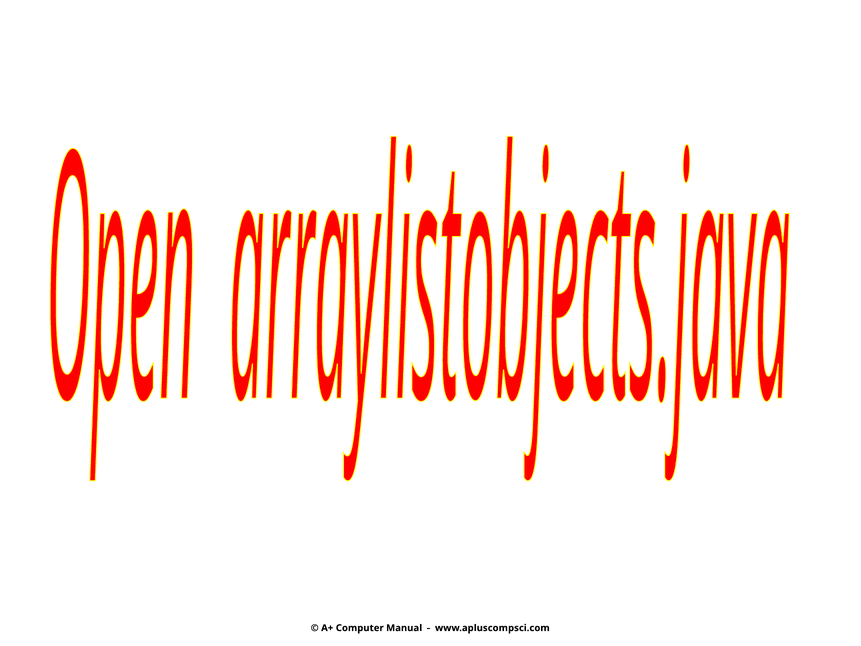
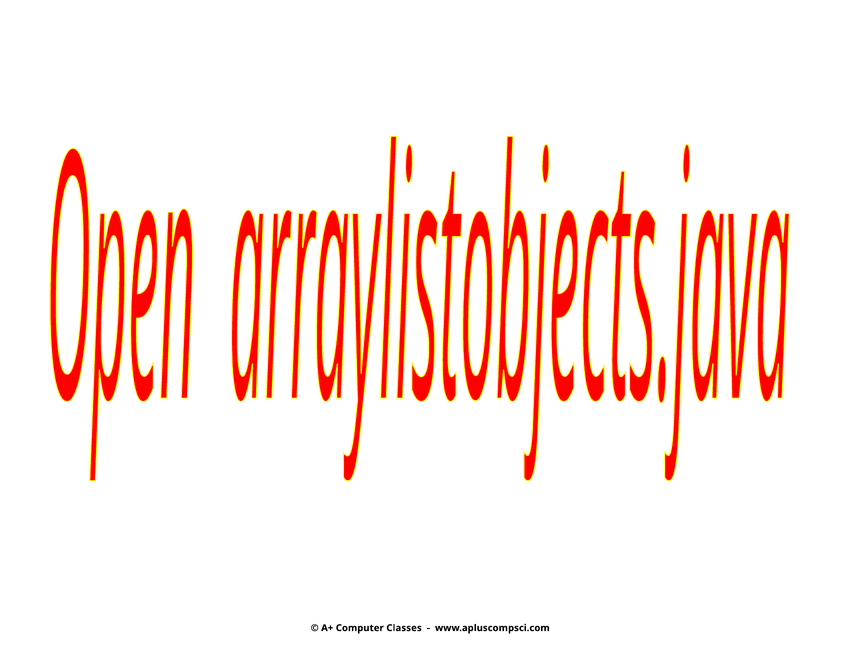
Manual: Manual -> Classes
